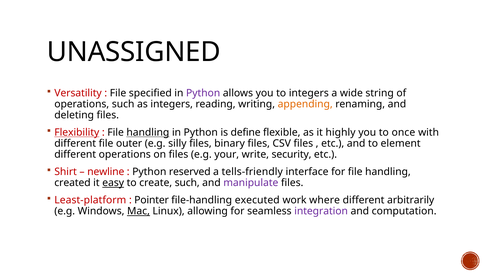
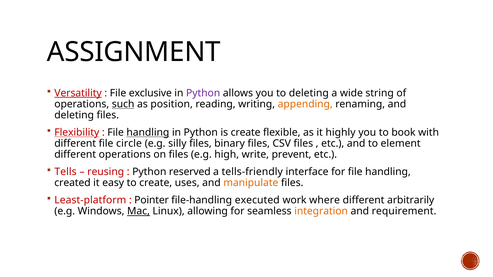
UNASSIGNED: UNASSIGNED -> ASSIGNMENT
Versatility underline: none -> present
specified: specified -> exclusive
to integers: integers -> deleting
such at (123, 104) underline: none -> present
as integers: integers -> position
is define: define -> create
once: once -> book
outer: outer -> circle
your: your -> high
security: security -> prevent
Shirt: Shirt -> Tells
newline: newline -> reusing
easy underline: present -> none
create such: such -> uses
manipulate colour: purple -> orange
integration colour: purple -> orange
computation: computation -> requirement
